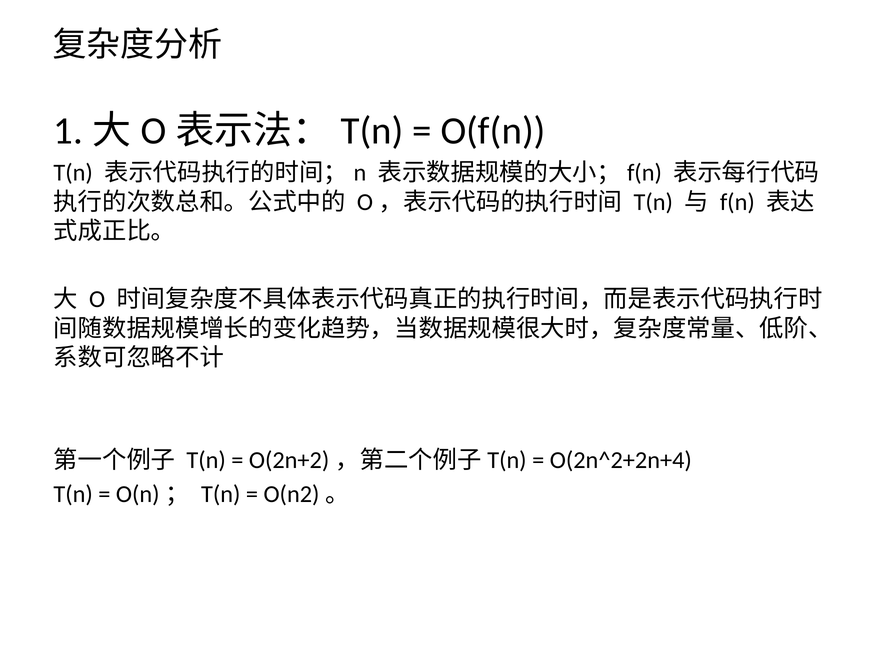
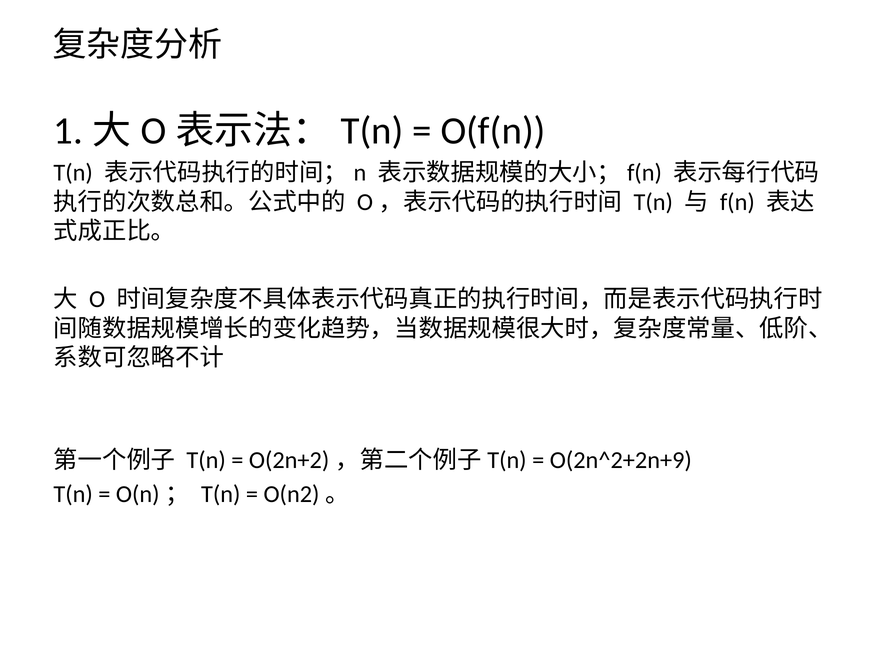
O(2n^2+2n+4: O(2n^2+2n+4 -> O(2n^2+2n+9
